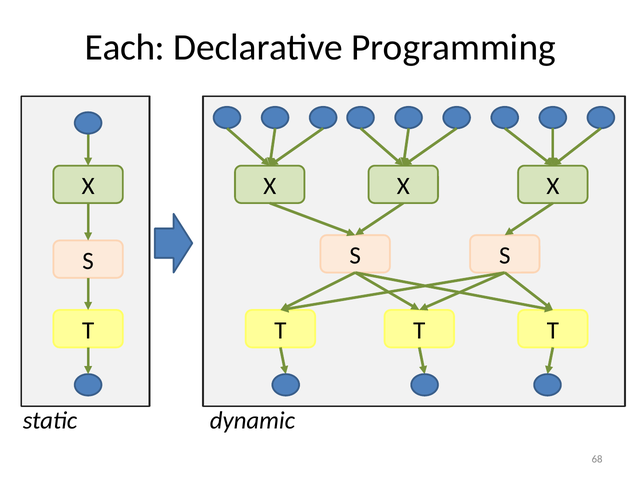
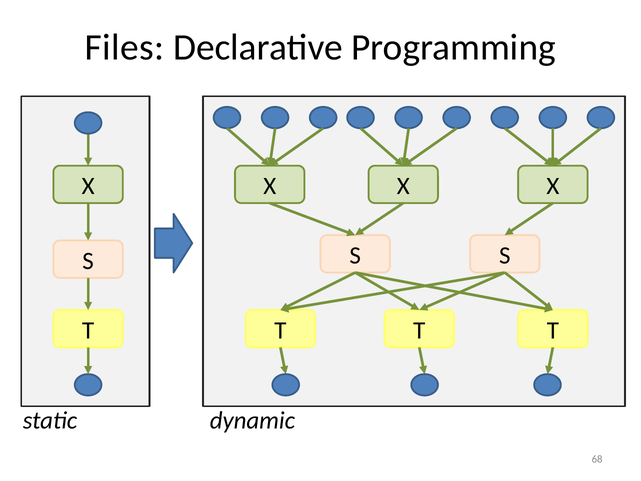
Each: Each -> Files
